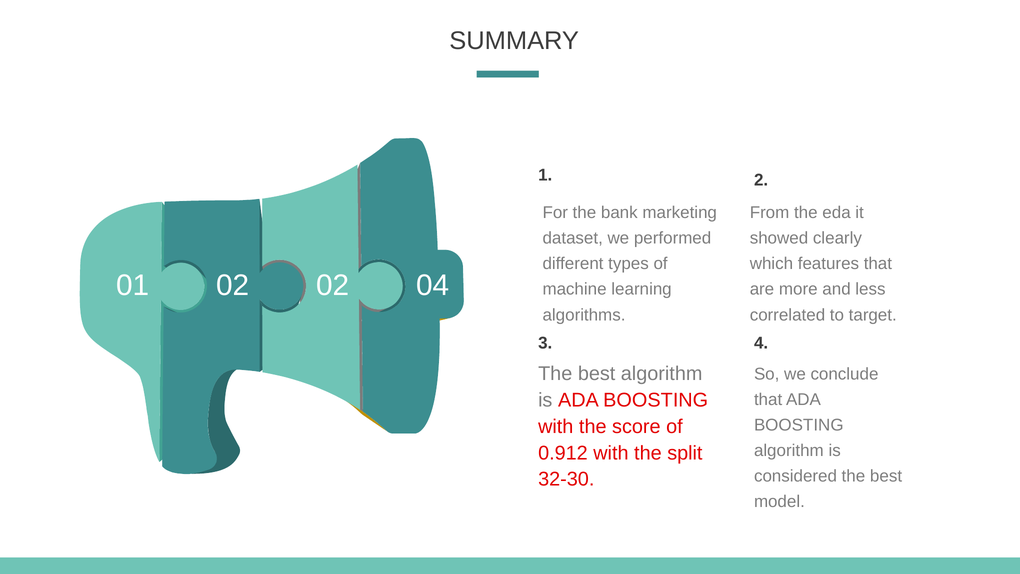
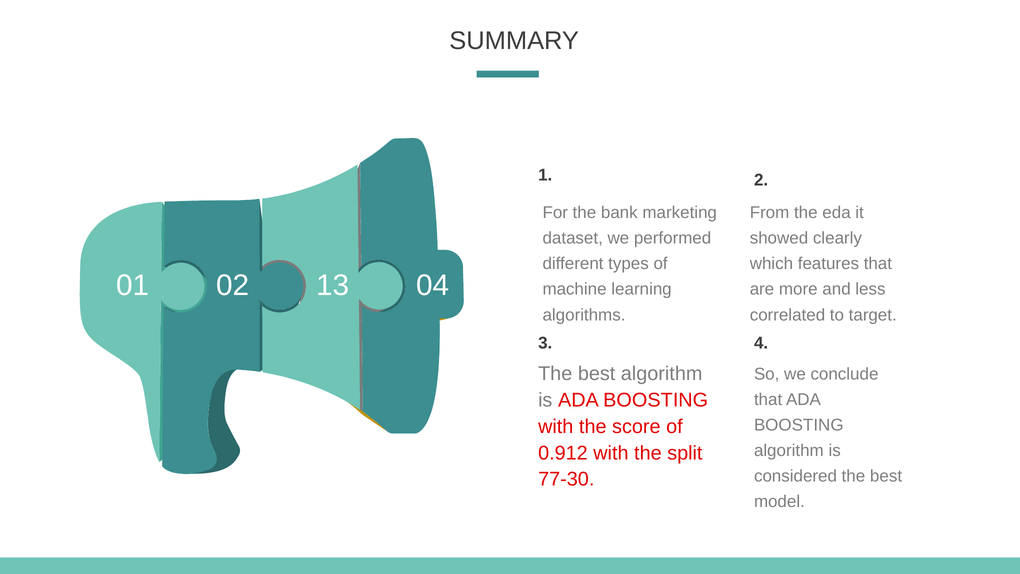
02 02: 02 -> 13
32-30: 32-30 -> 77-30
